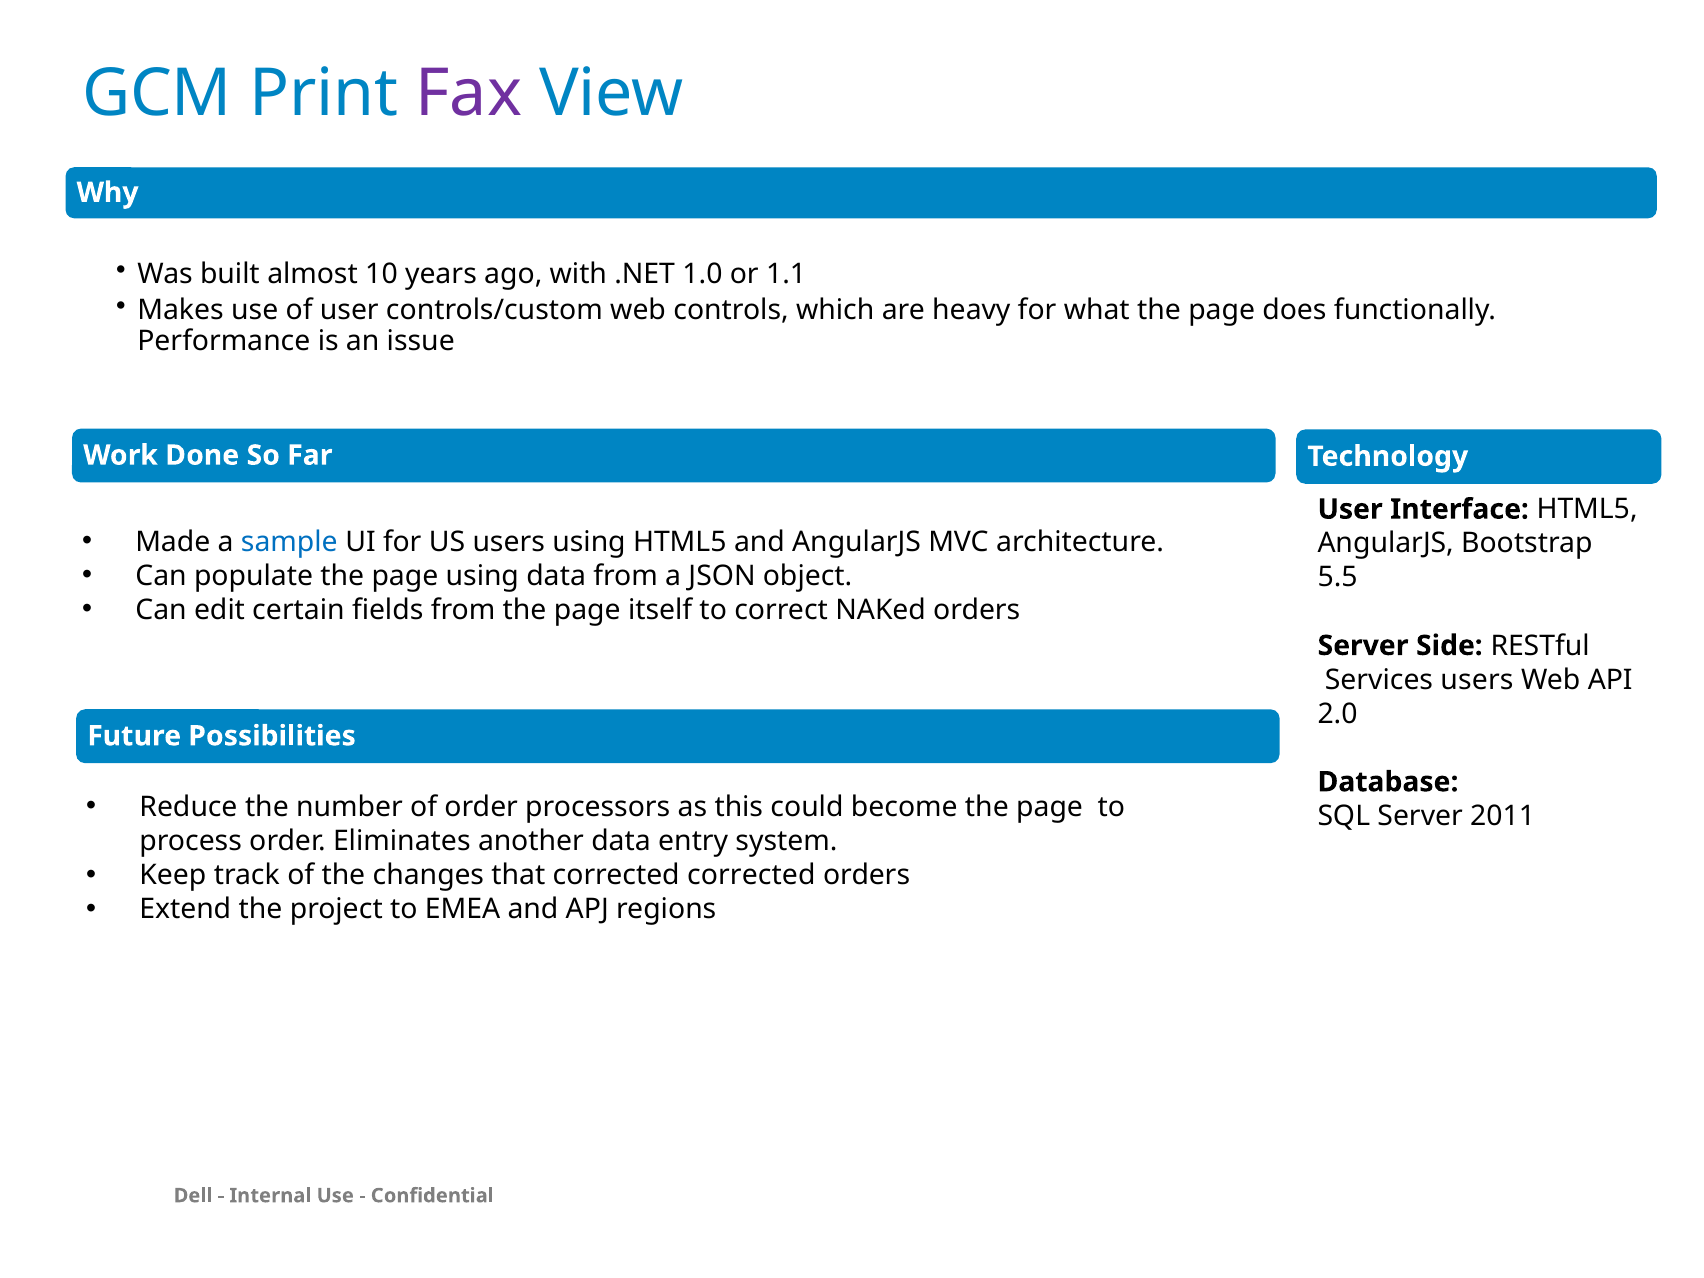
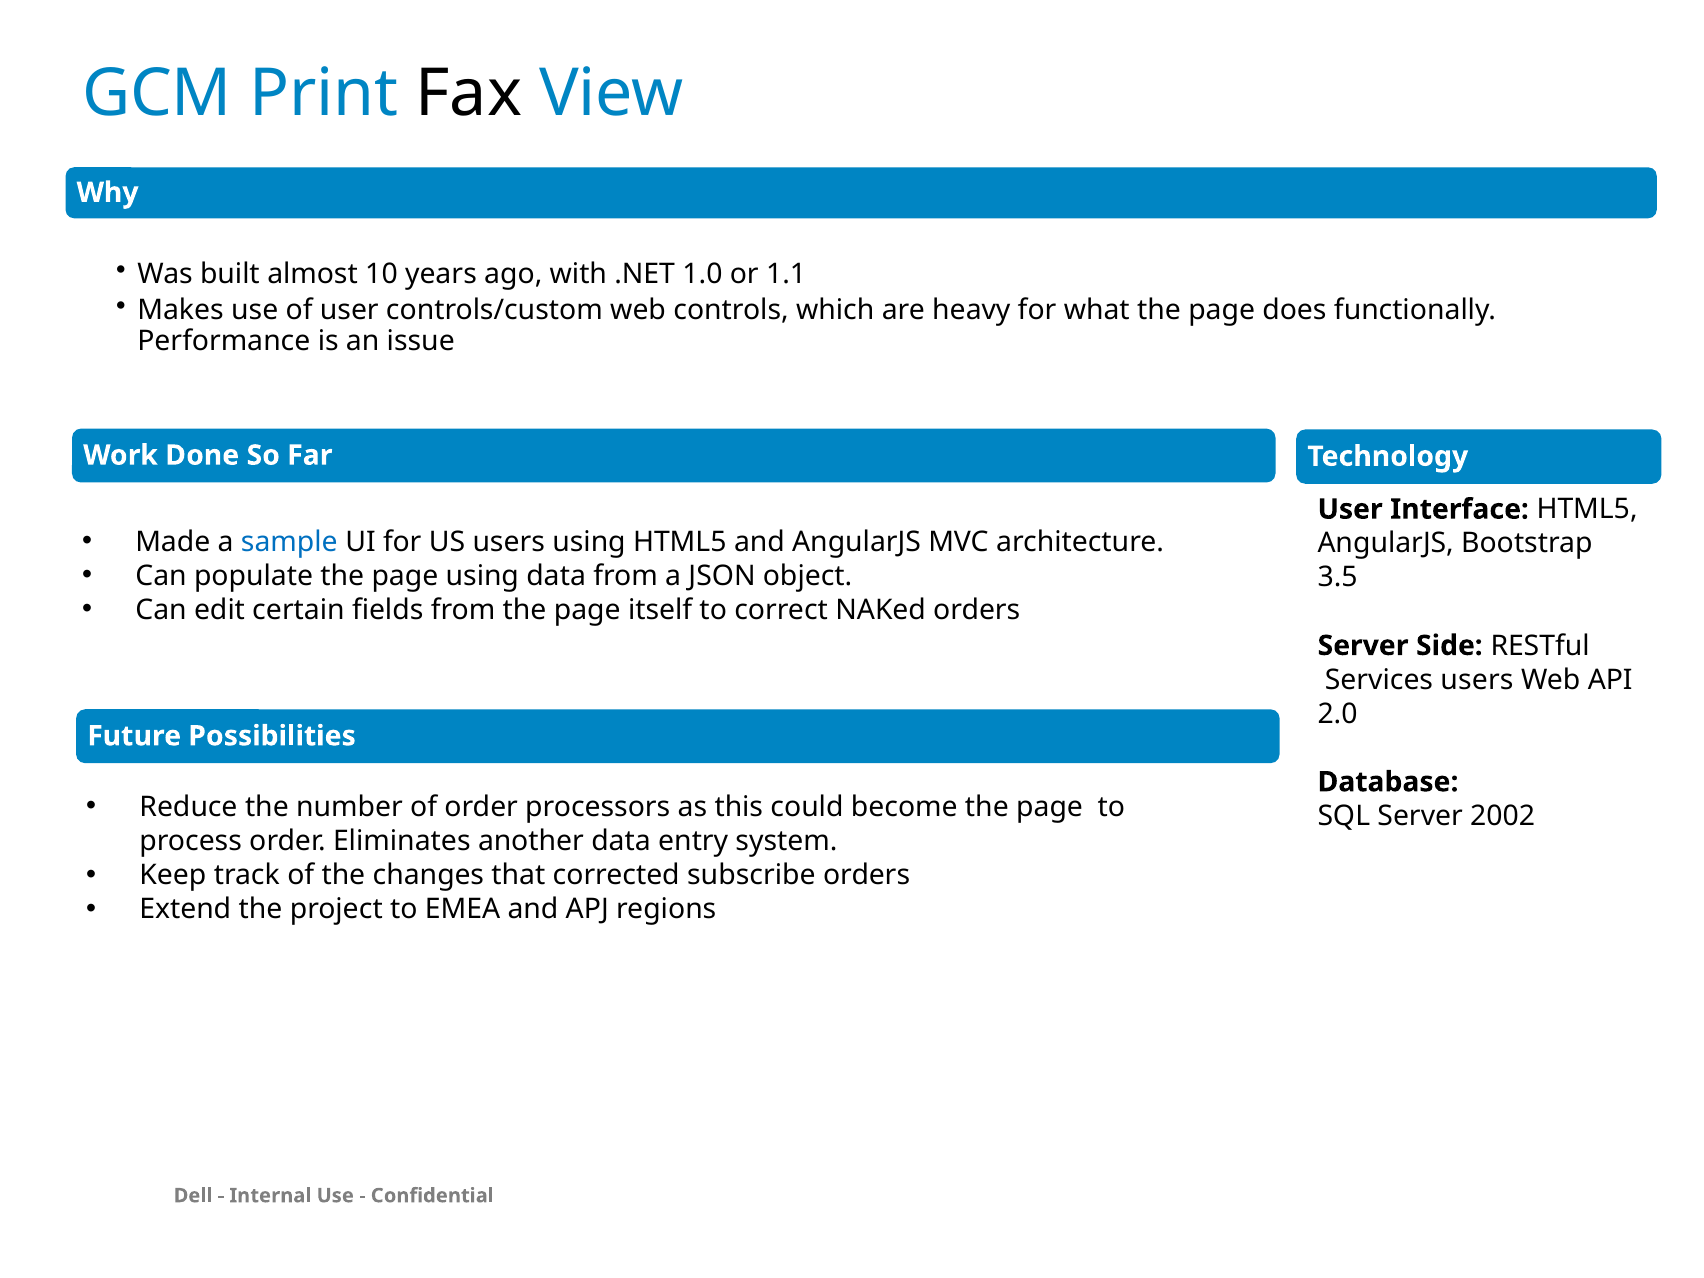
Fax colour: purple -> black
5.5: 5.5 -> 3.5
2011: 2011 -> 2002
corrected corrected: corrected -> subscribe
